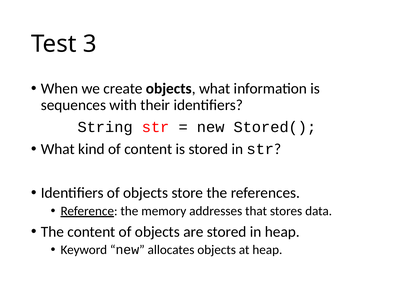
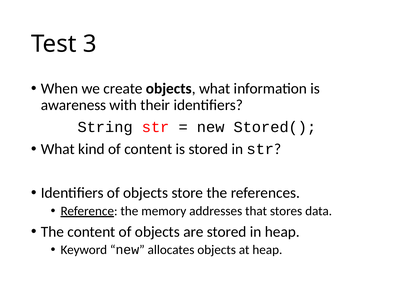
sequences: sequences -> awareness
